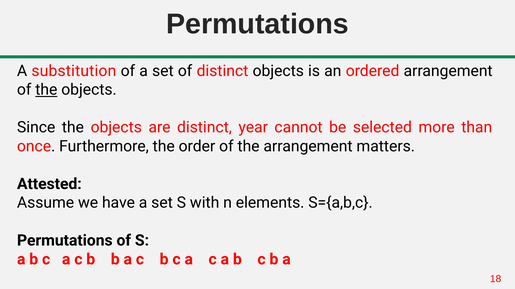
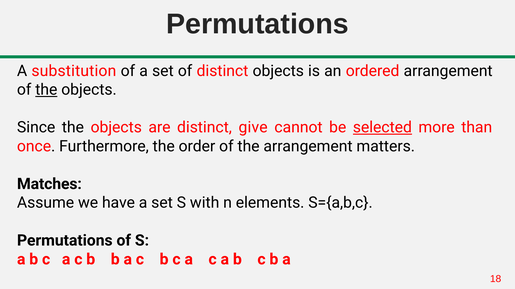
year: year -> give
selected underline: none -> present
Attested: Attested -> Matches
